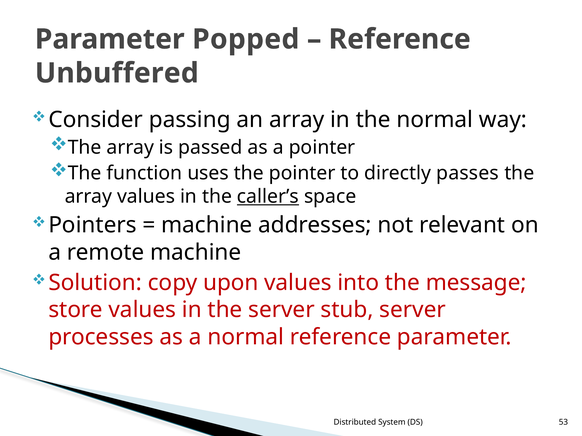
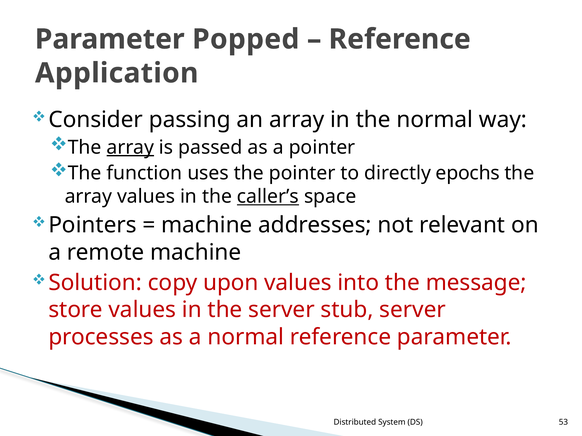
Unbuffered: Unbuffered -> Application
array at (130, 148) underline: none -> present
passes: passes -> epochs
